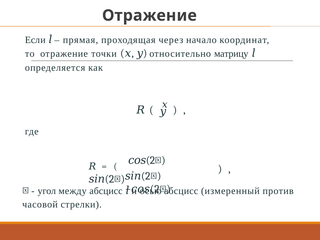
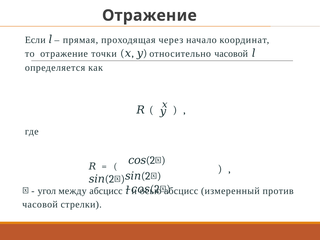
относительно матрицу: матрицу -> часовой
